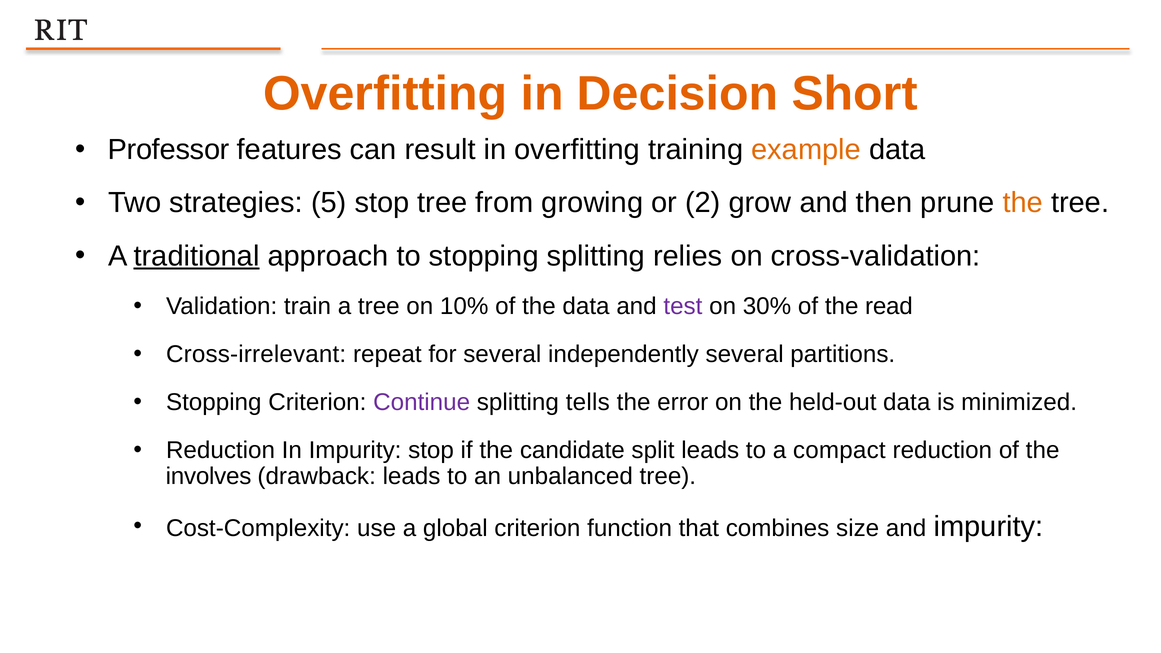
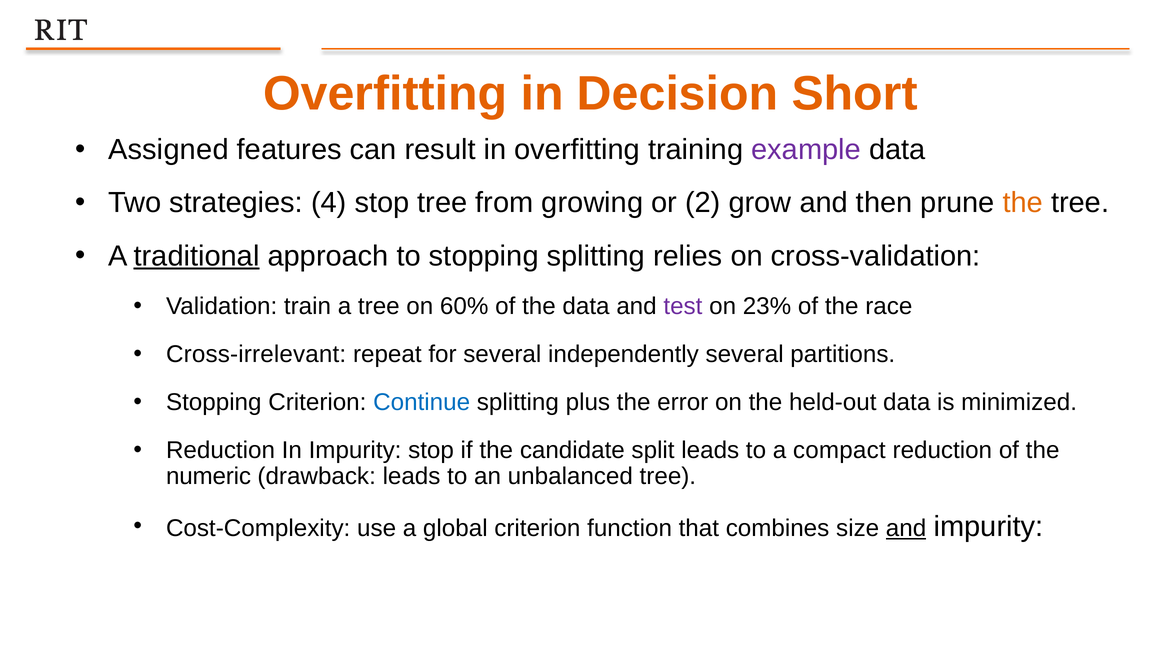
Professor: Professor -> Assigned
example colour: orange -> purple
5: 5 -> 4
10%: 10% -> 60%
30%: 30% -> 23%
read: read -> race
Continue colour: purple -> blue
tells: tells -> plus
involves: involves -> numeric
and at (906, 528) underline: none -> present
